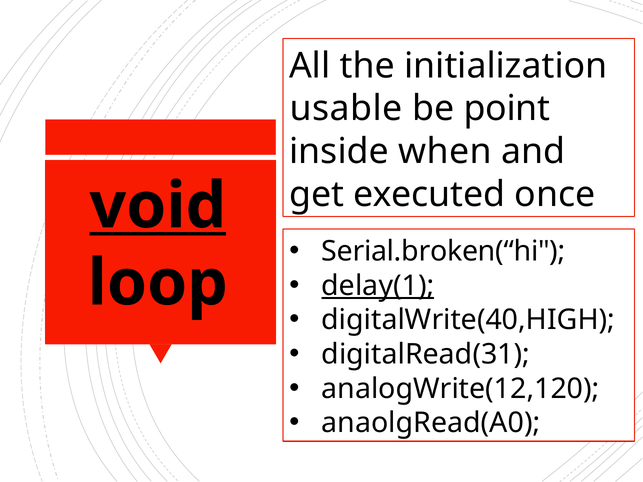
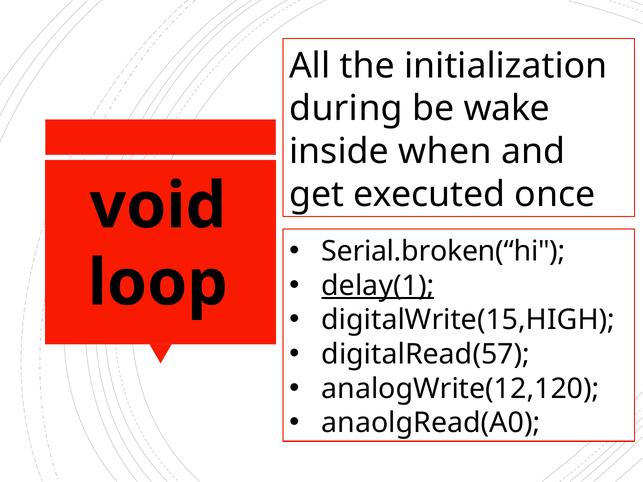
usable: usable -> during
point: point -> wake
void underline: present -> none
digitalWrite(40,HIGH: digitalWrite(40,HIGH -> digitalWrite(15,HIGH
digitalRead(31: digitalRead(31 -> digitalRead(57
